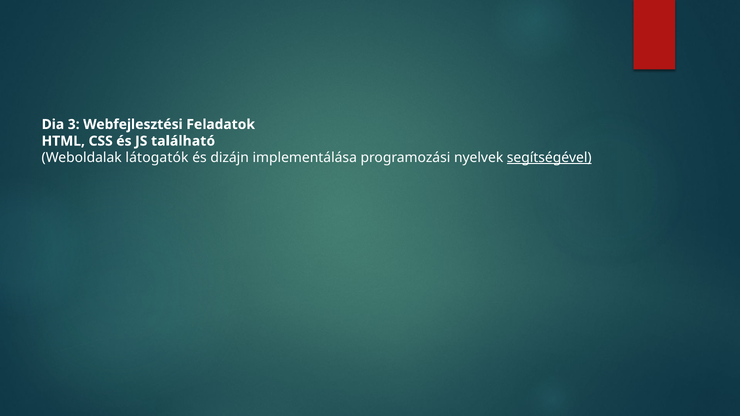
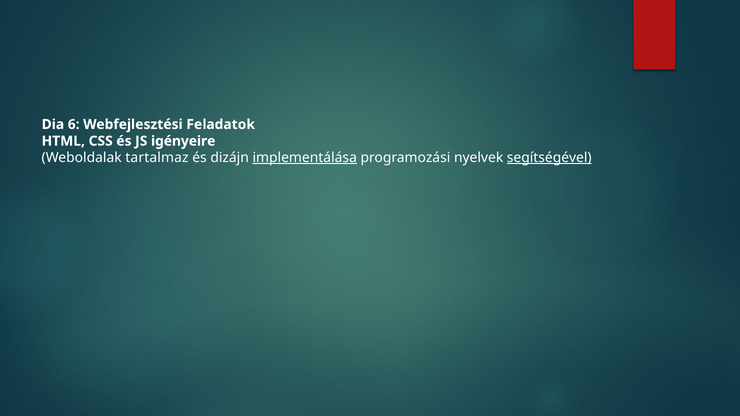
3: 3 -> 6
található: található -> igényeire
látogatók: látogatók -> tartalmaz
implementálása underline: none -> present
